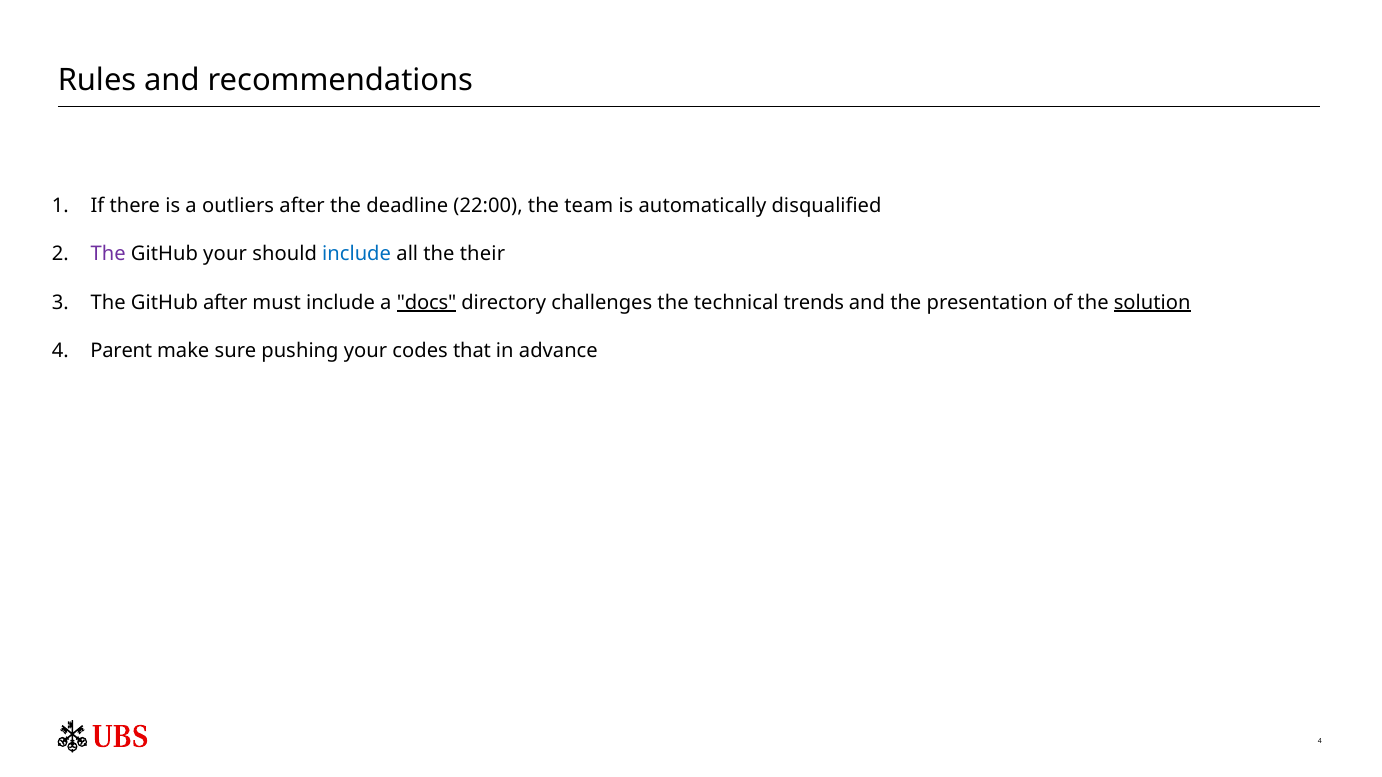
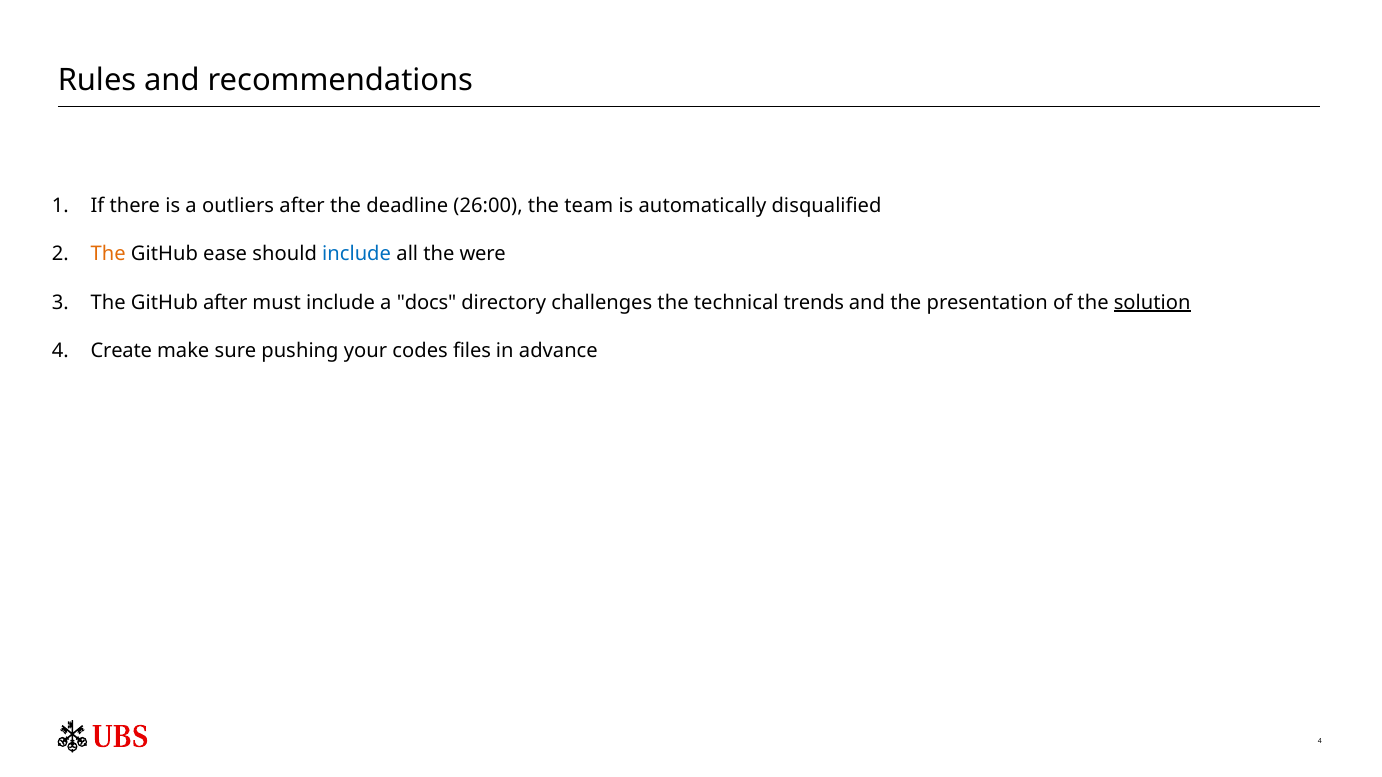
22:00: 22:00 -> 26:00
The at (108, 254) colour: purple -> orange
GitHub your: your -> ease
their: their -> were
docs underline: present -> none
Parent: Parent -> Create
that: that -> files
